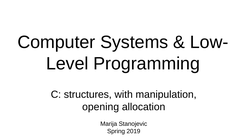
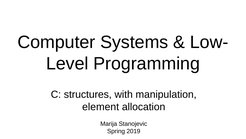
opening: opening -> element
